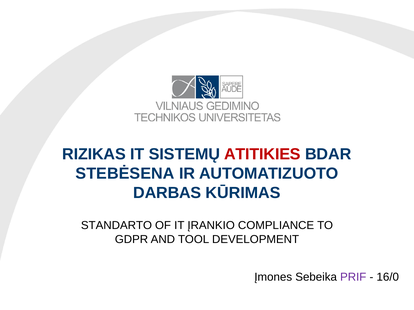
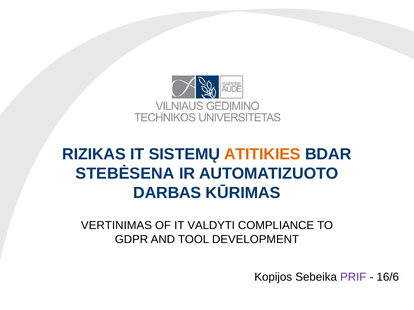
ATITIKIES colour: red -> orange
STANDARTO: STANDARTO -> VERTINIMAS
ĮRANKIO: ĮRANKIO -> VALDYTI
Įmones: Įmones -> Kopijos
16/0: 16/0 -> 16/6
